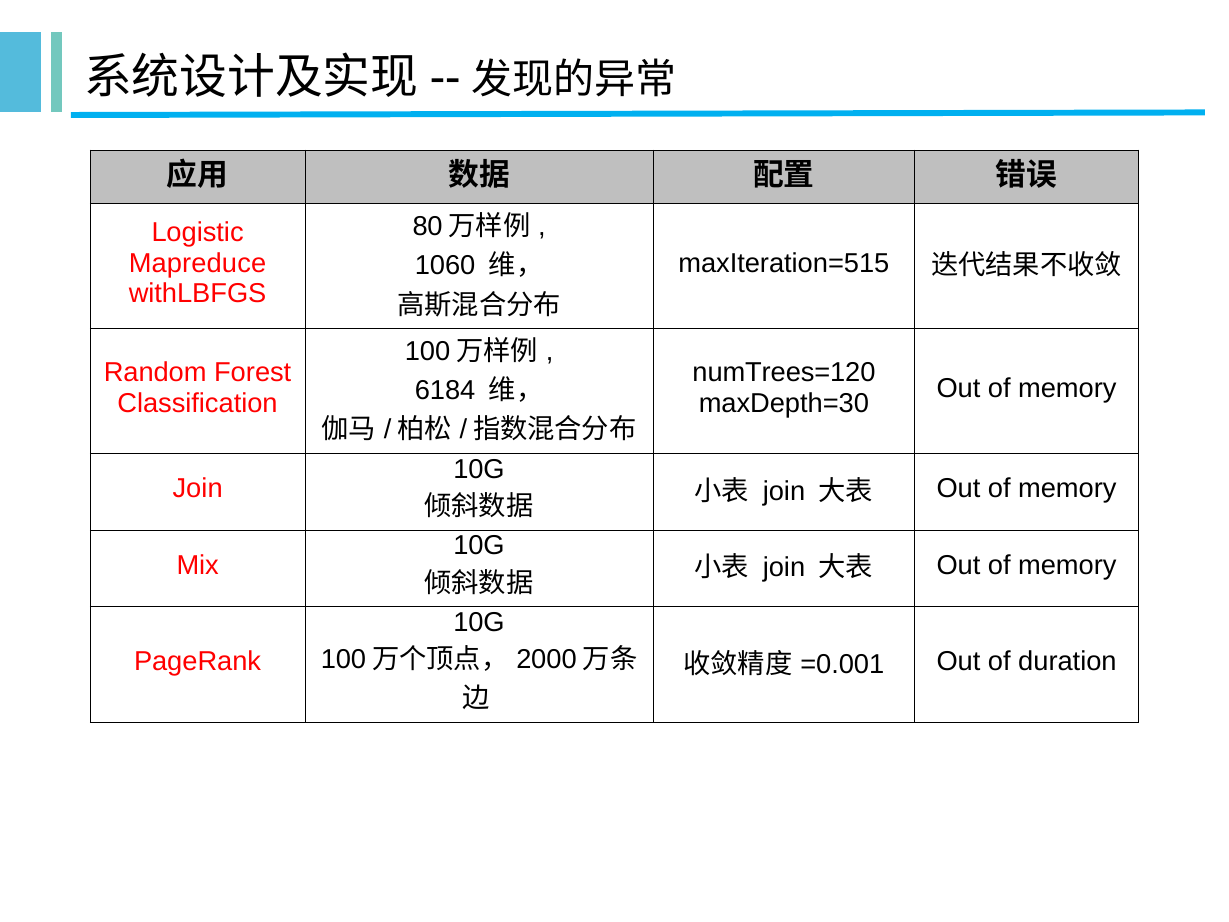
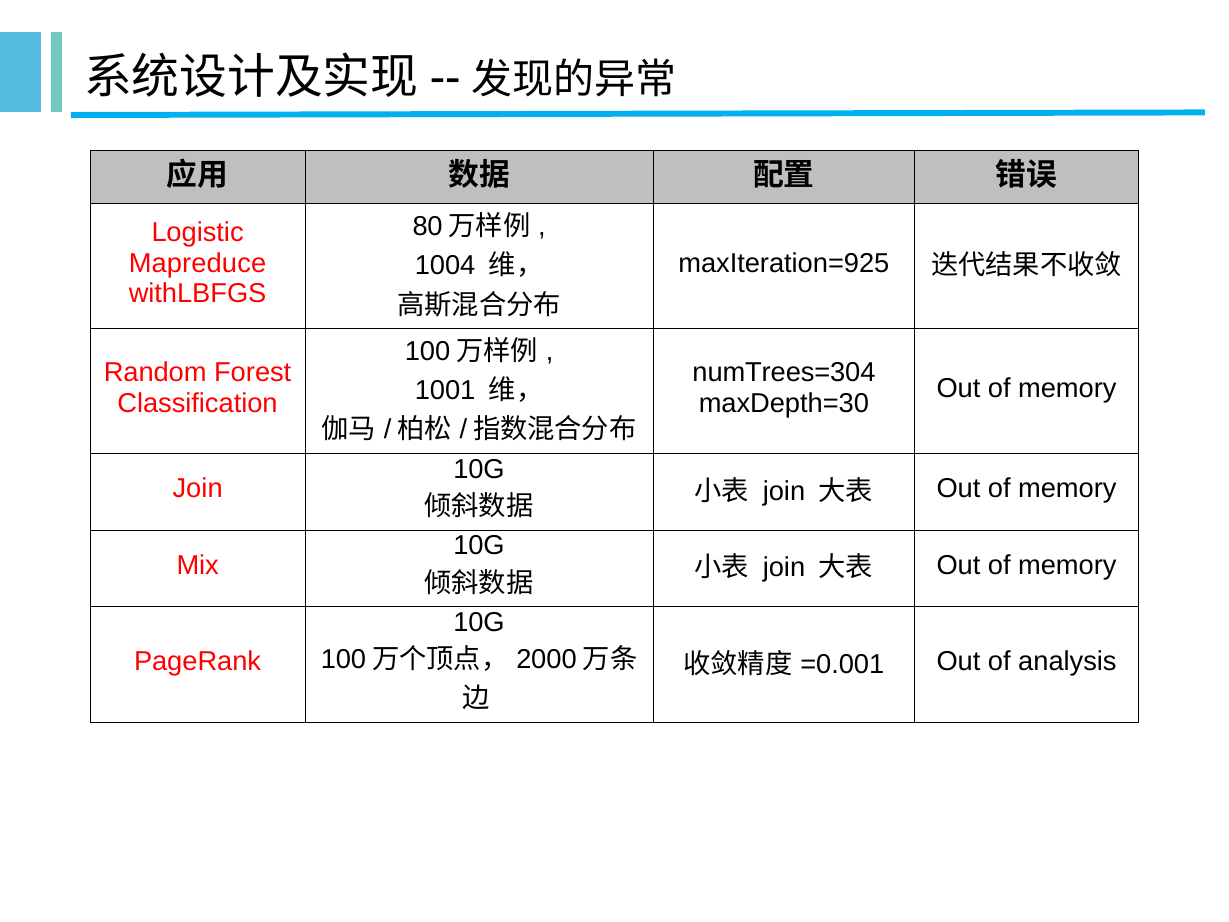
maxIteration=515: maxIteration=515 -> maxIteration=925
1060: 1060 -> 1004
numTrees=120: numTrees=120 -> numTrees=304
6184: 6184 -> 1001
duration: duration -> analysis
